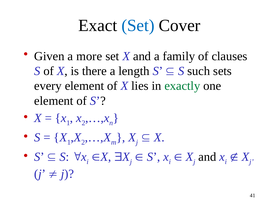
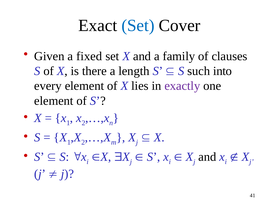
more: more -> fixed
sets: sets -> into
exactly colour: green -> purple
